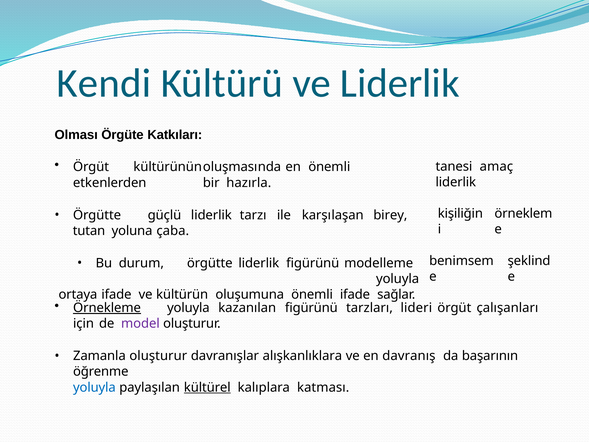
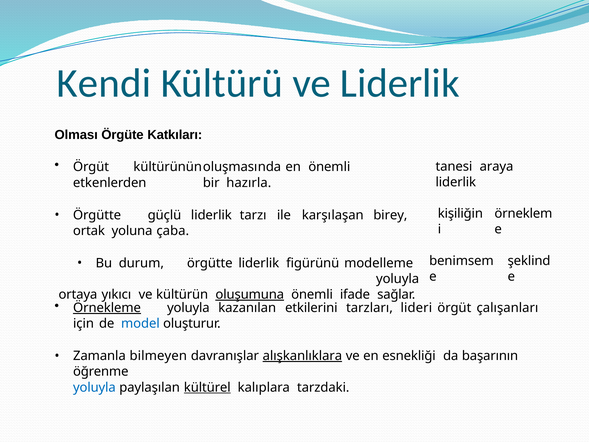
amaç: amaç -> araya
tutan: tutan -> ortak
ortaya ifade: ifade -> yıkıcı
oluşumuna underline: none -> present
kazanılan figürünü: figürünü -> etkilerini
model colour: purple -> blue
Zamanla oluşturur: oluşturur -> bilmeyen
alışkanlıklara underline: none -> present
davranış: davranış -> esnekliği
katması: katması -> tarzdaki
